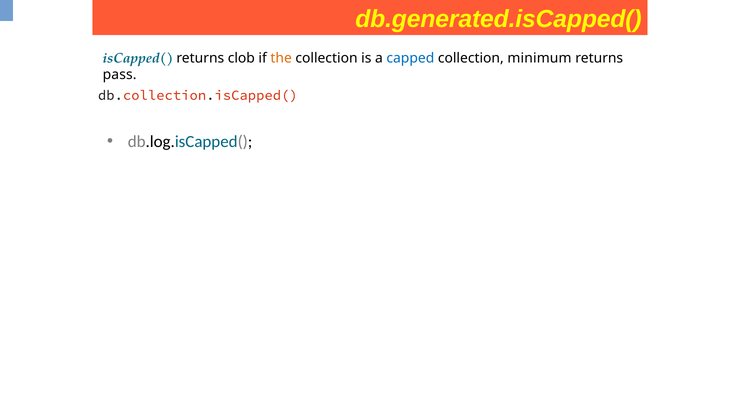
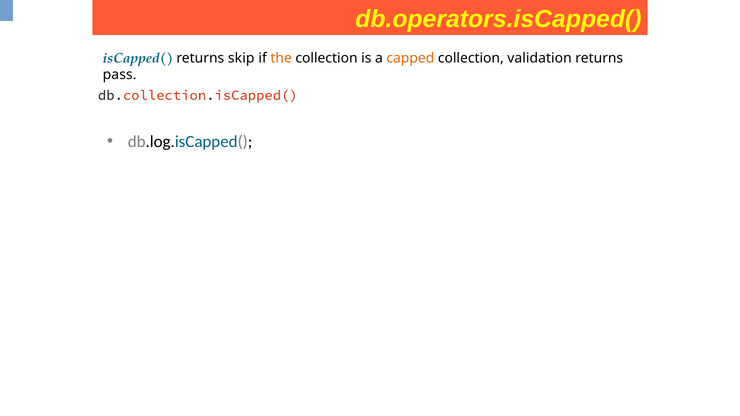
db.generated.isCapped(: db.generated.isCapped( -> db.operators.isCapped(
clob: clob -> skip
capped colour: blue -> orange
minimum: minimum -> validation
